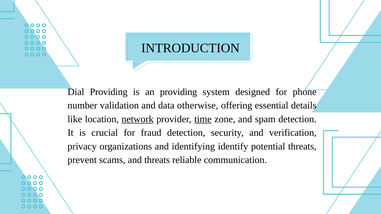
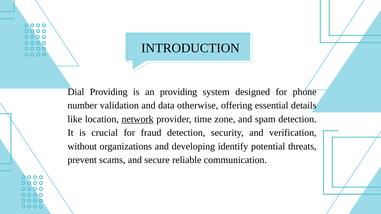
time underline: present -> none
privacy: privacy -> without
identifying: identifying -> developing
and threats: threats -> secure
